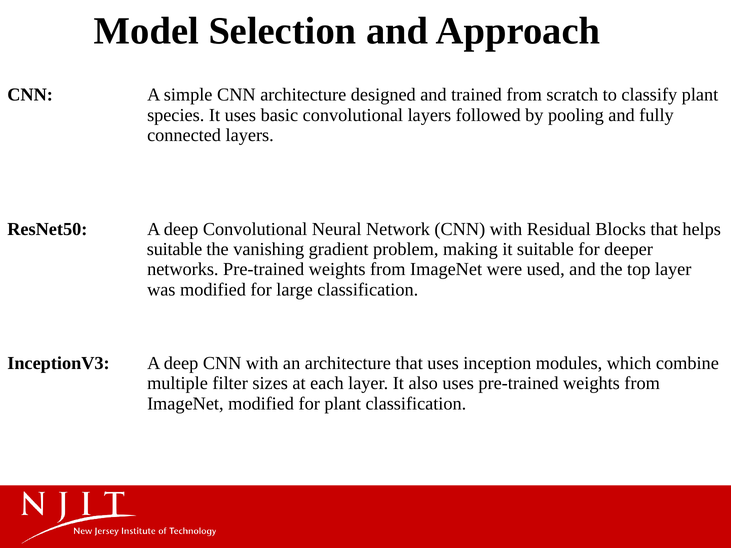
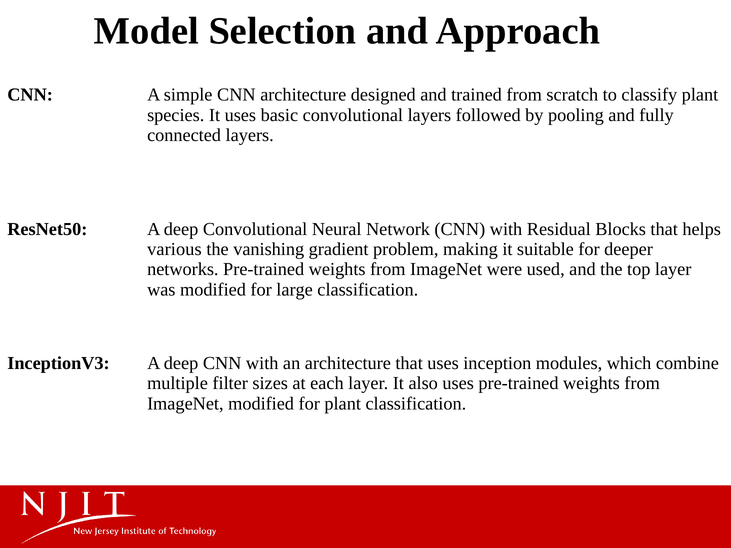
suitable at (175, 249): suitable -> various
